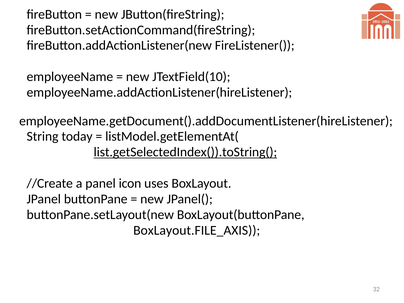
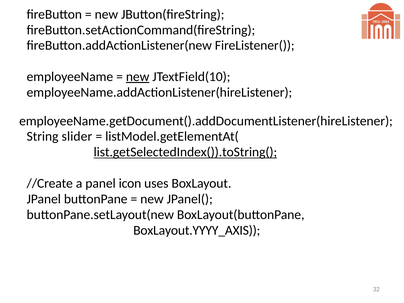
new at (138, 77) underline: none -> present
today: today -> slider
BoxLayout.FILE_AXIS: BoxLayout.FILE_AXIS -> BoxLayout.YYYY_AXIS
